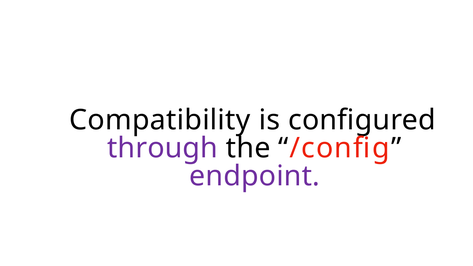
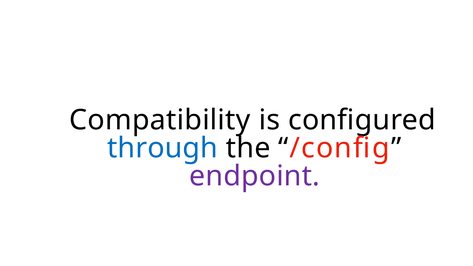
through colour: purple -> blue
